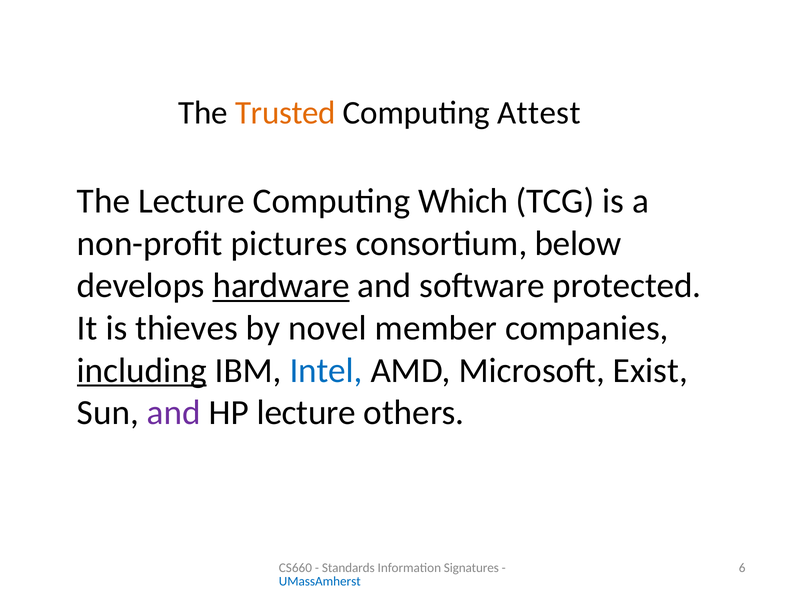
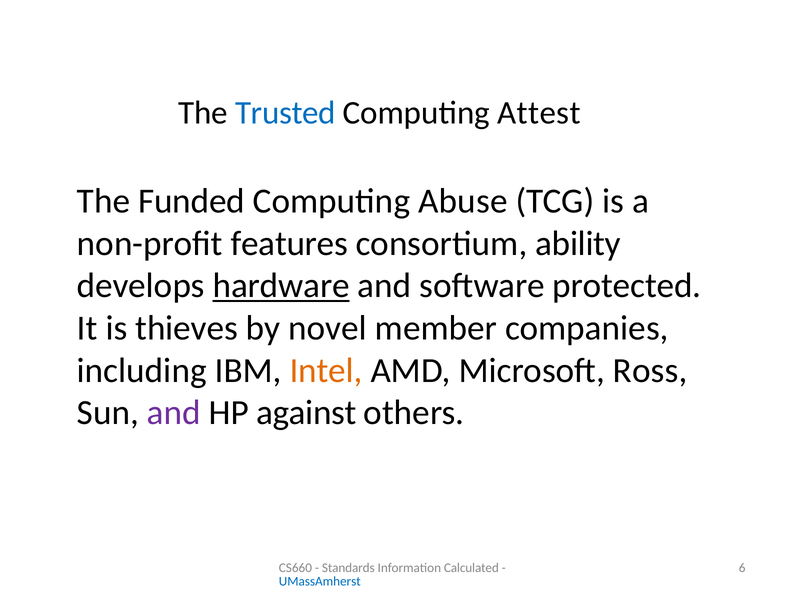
Trusted colour: orange -> blue
The Lecture: Lecture -> Funded
Which: Which -> Abuse
pictures: pictures -> features
below: below -> ability
including underline: present -> none
Intel colour: blue -> orange
Exist: Exist -> Ross
HP lecture: lecture -> against
Signatures: Signatures -> Calculated
